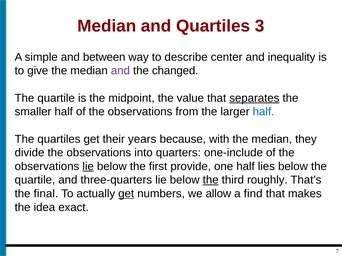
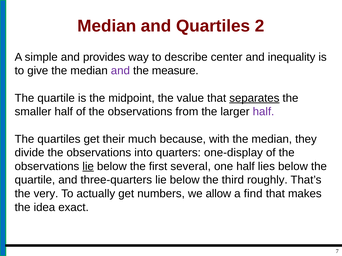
3: 3 -> 2
between: between -> provides
changed: changed -> measure
half at (263, 112) colour: blue -> purple
years: years -> much
one-include: one-include -> one-display
provide: provide -> several
the at (211, 180) underline: present -> none
final: final -> very
get at (126, 194) underline: present -> none
